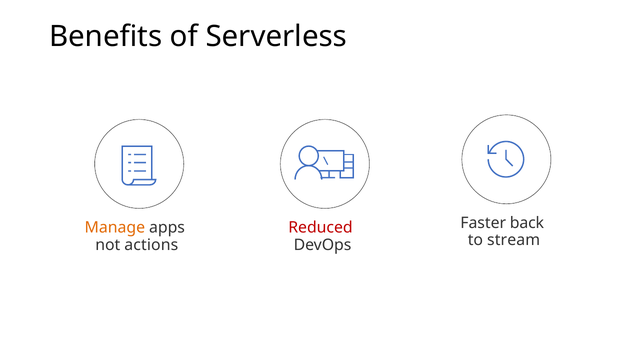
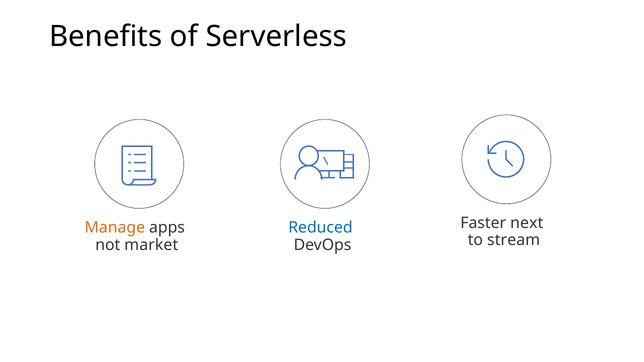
back: back -> next
Reduced colour: red -> blue
actions: actions -> market
